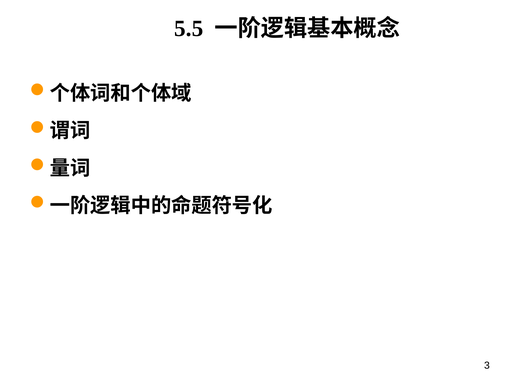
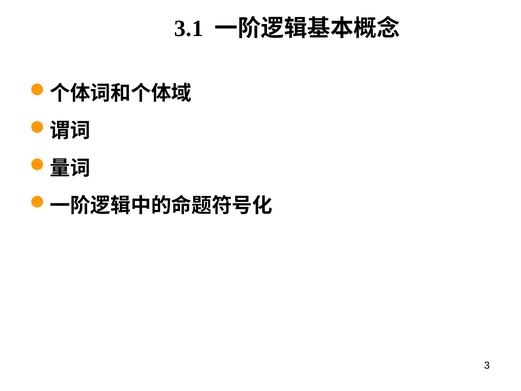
5.5: 5.5 -> 3.1
